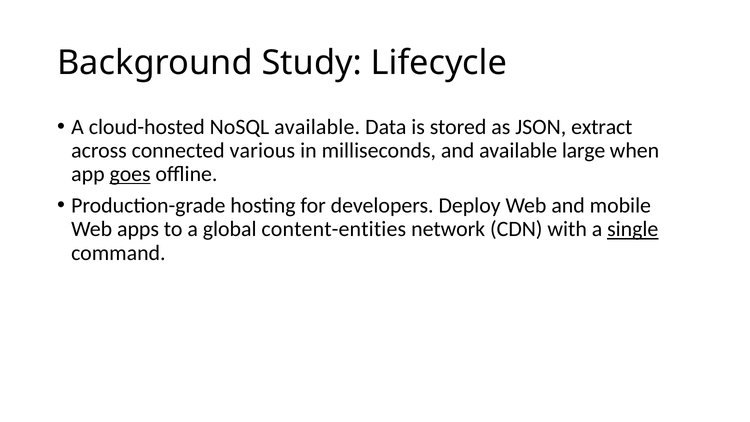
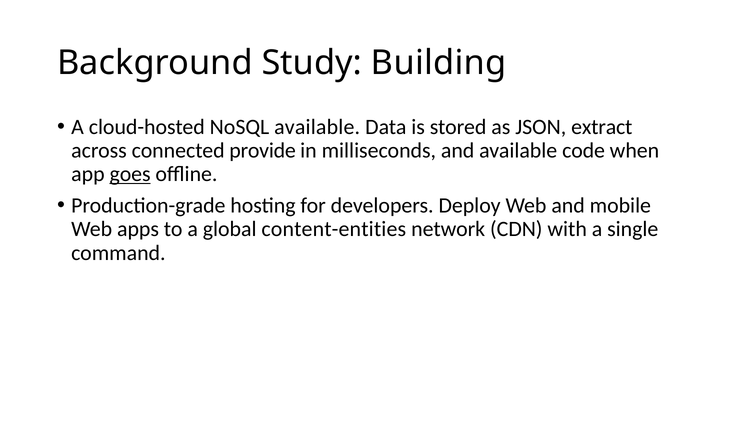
Lifecycle: Lifecycle -> Building
various: various -> provide
large: large -> code
single underline: present -> none
